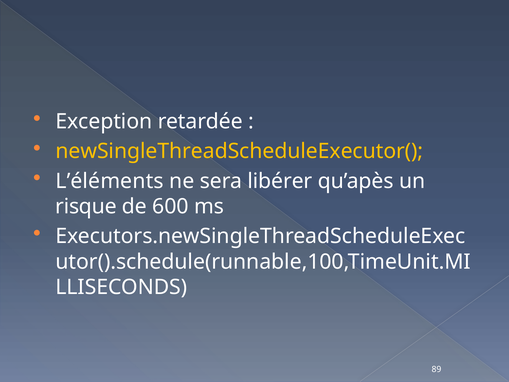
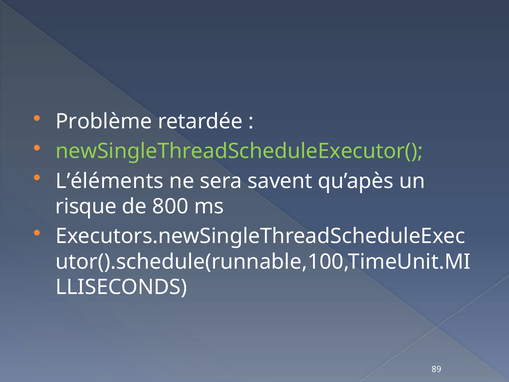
Exception: Exception -> Problème
newSingleThreadScheduleExecutor( colour: yellow -> light green
libérer: libérer -> savent
600: 600 -> 800
